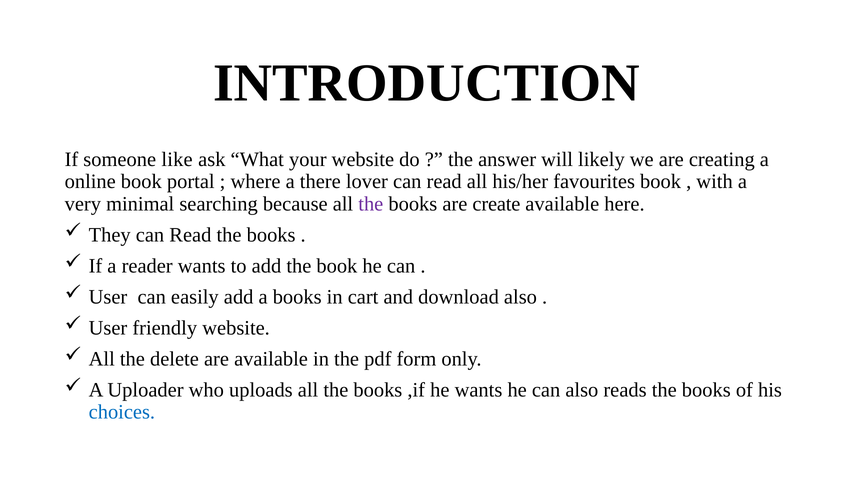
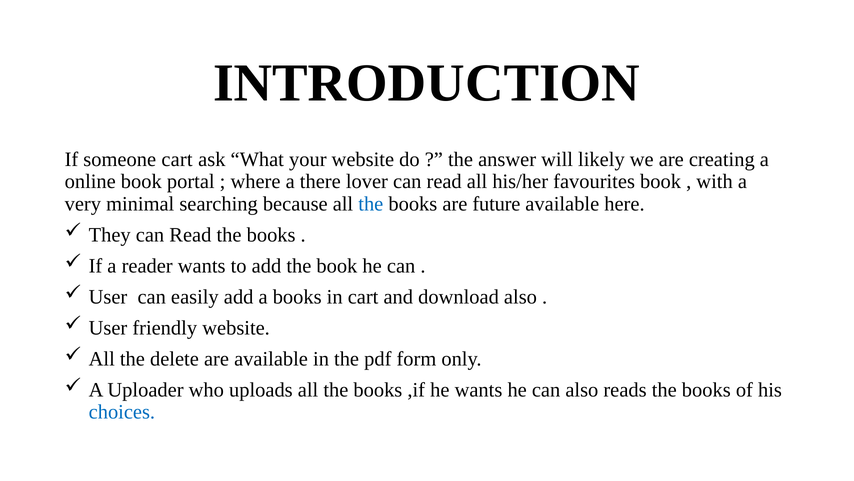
someone like: like -> cart
the at (371, 204) colour: purple -> blue
create: create -> future
